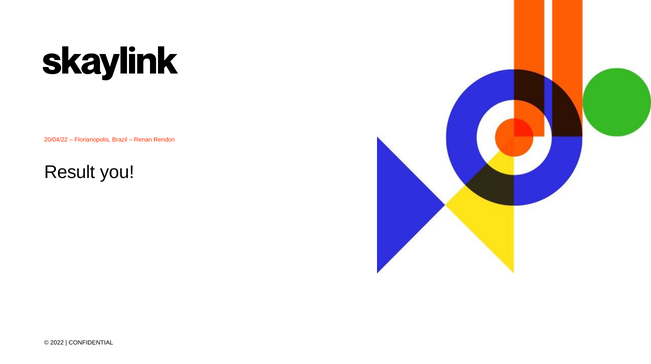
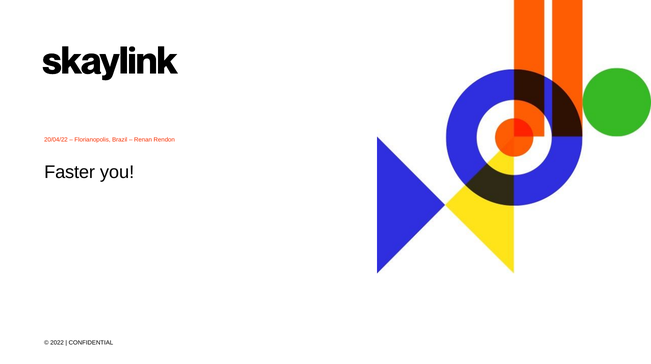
Result: Result -> Faster
